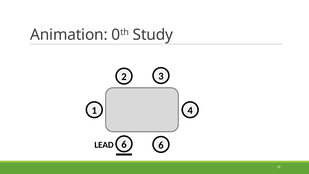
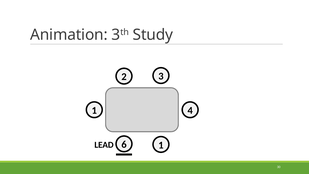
Animation 0: 0 -> 3
6 6: 6 -> 1
